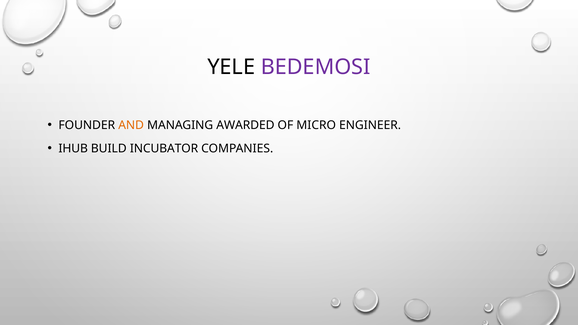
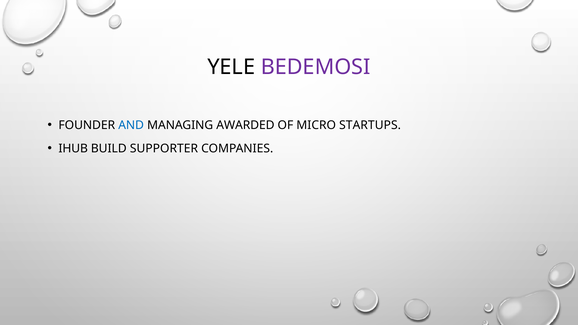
AND colour: orange -> blue
ENGINEER: ENGINEER -> STARTUPS
INCUBATOR: INCUBATOR -> SUPPORTER
